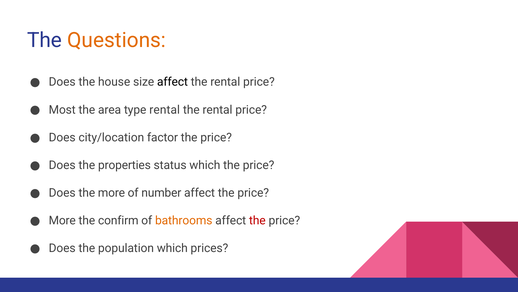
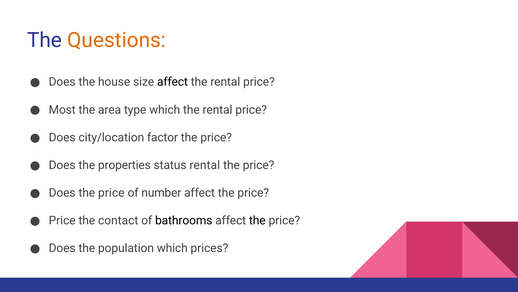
type rental: rental -> which
status which: which -> rental
Does the more: more -> price
More at (62, 220): More -> Price
confirm: confirm -> contact
bathrooms colour: orange -> black
the at (257, 220) colour: red -> black
